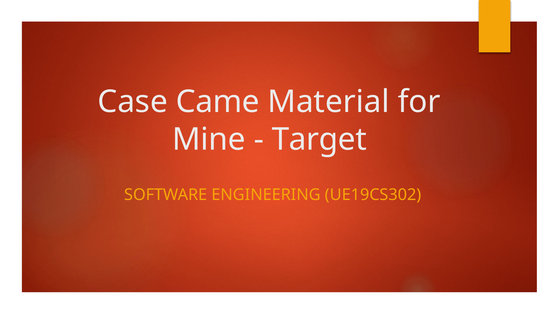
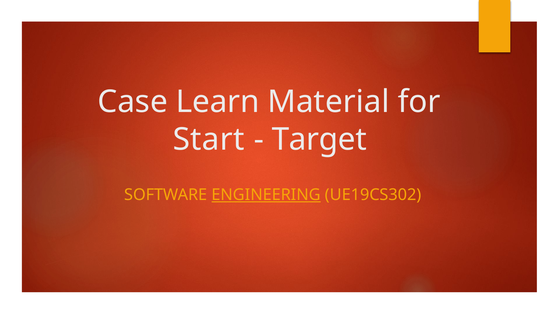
Came: Came -> Learn
Mine: Mine -> Start
ENGINEERING underline: none -> present
